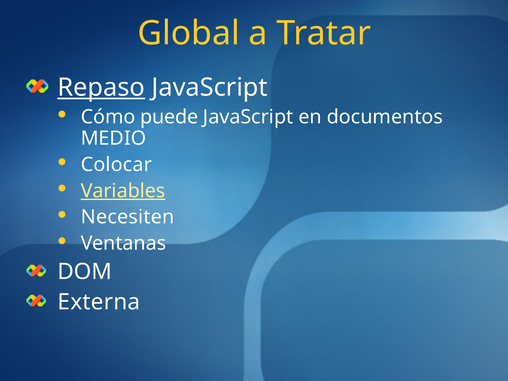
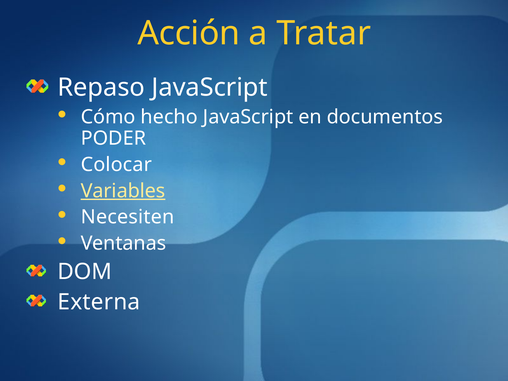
Global: Global -> Acción
Repaso underline: present -> none
puede: puede -> hecho
MEDIO: MEDIO -> PODER
